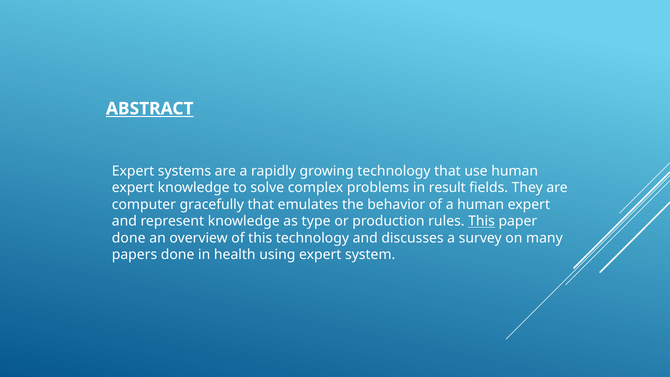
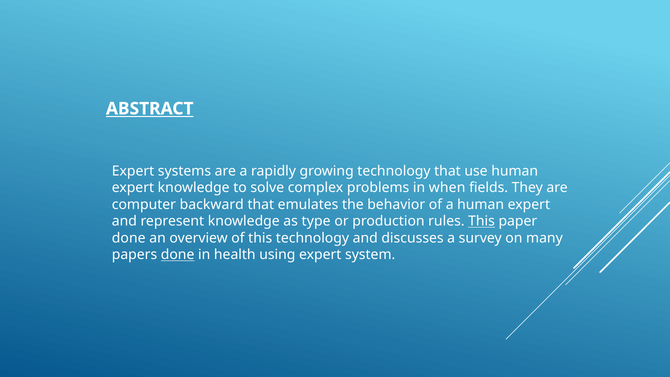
result: result -> when
gracefully: gracefully -> backward
done at (178, 255) underline: none -> present
